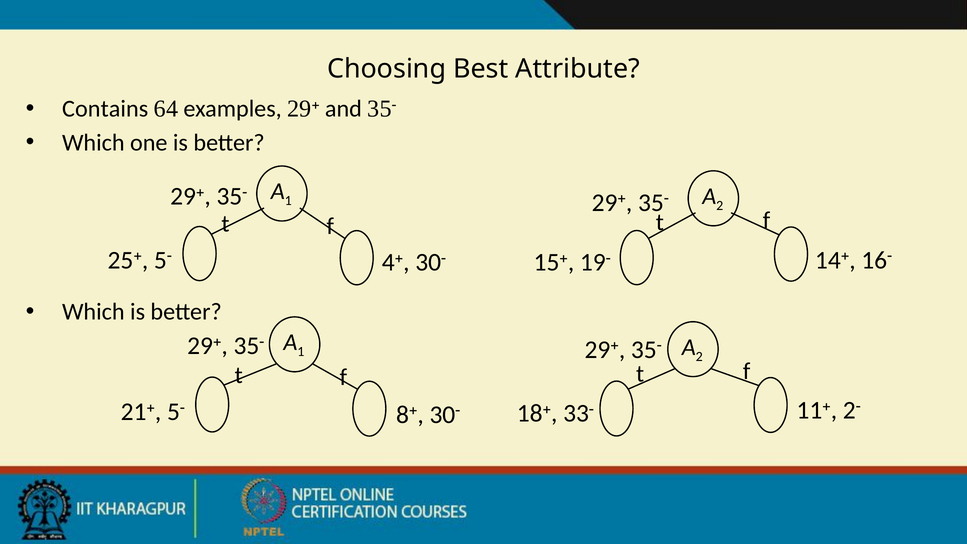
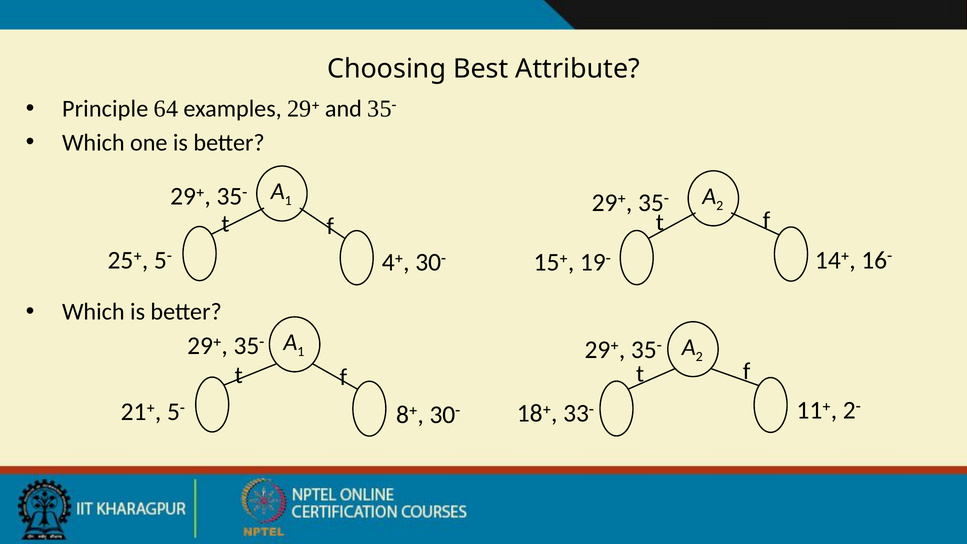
Contains: Contains -> Principle
